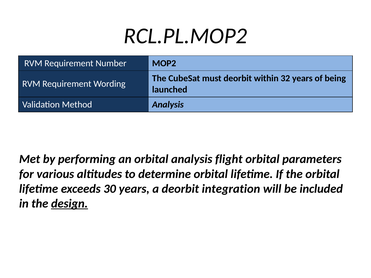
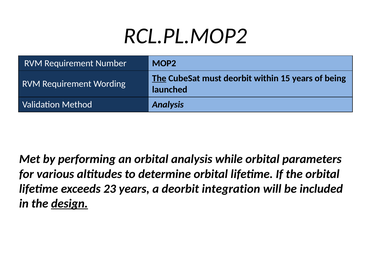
The at (159, 78) underline: none -> present
32: 32 -> 15
flight: flight -> while
30: 30 -> 23
